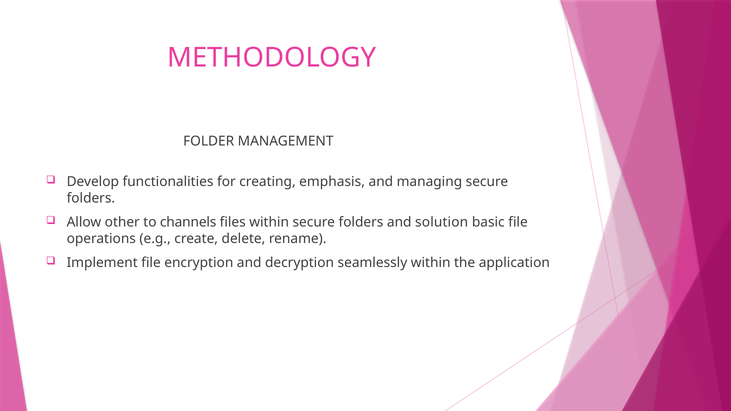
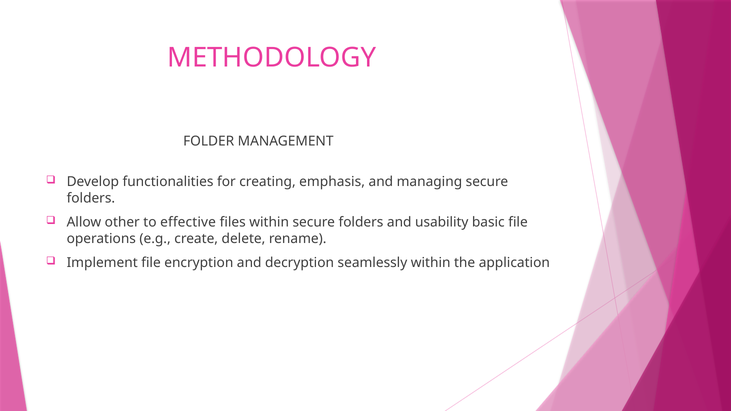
channels: channels -> effective
solution: solution -> usability
